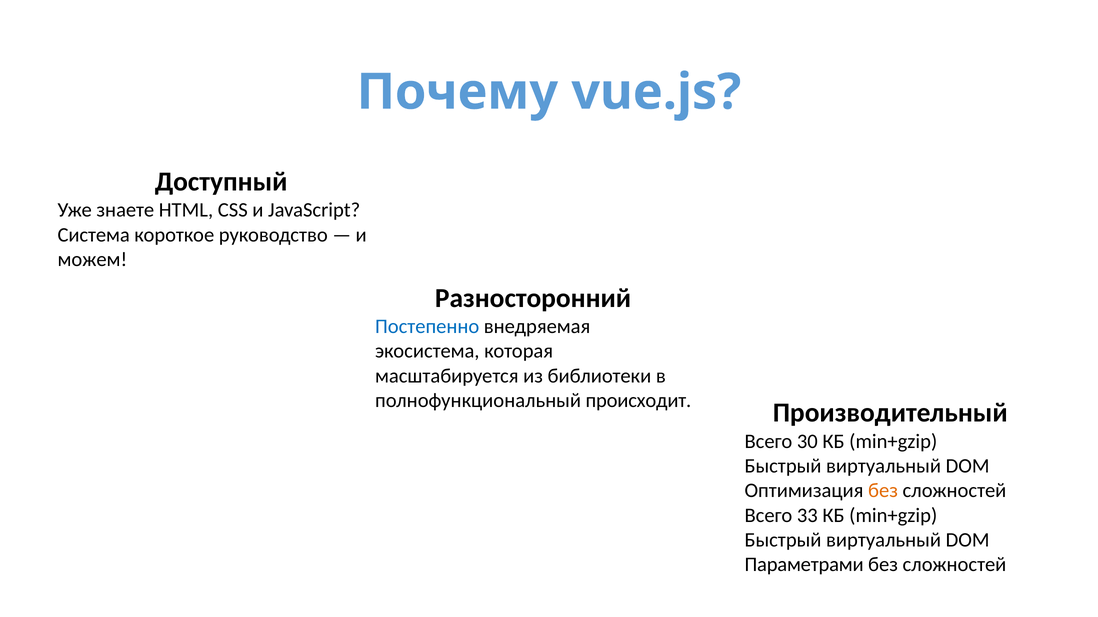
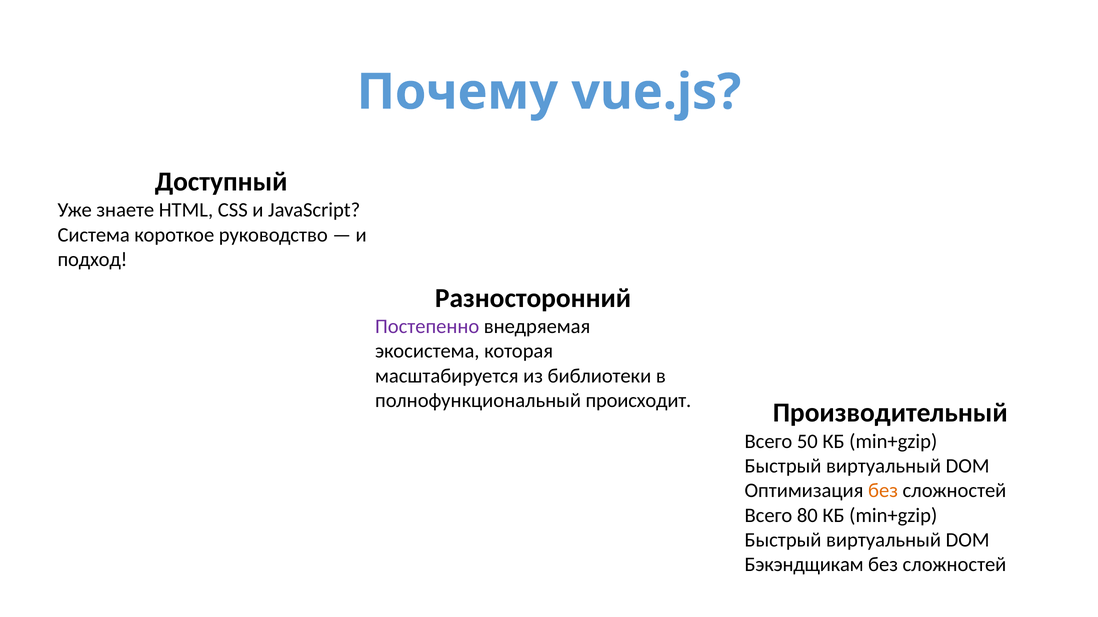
можем: можем -> подход
Постепенно colour: blue -> purple
30: 30 -> 50
33: 33 -> 80
Параметрами: Параметрами -> Бэкэндщикам
